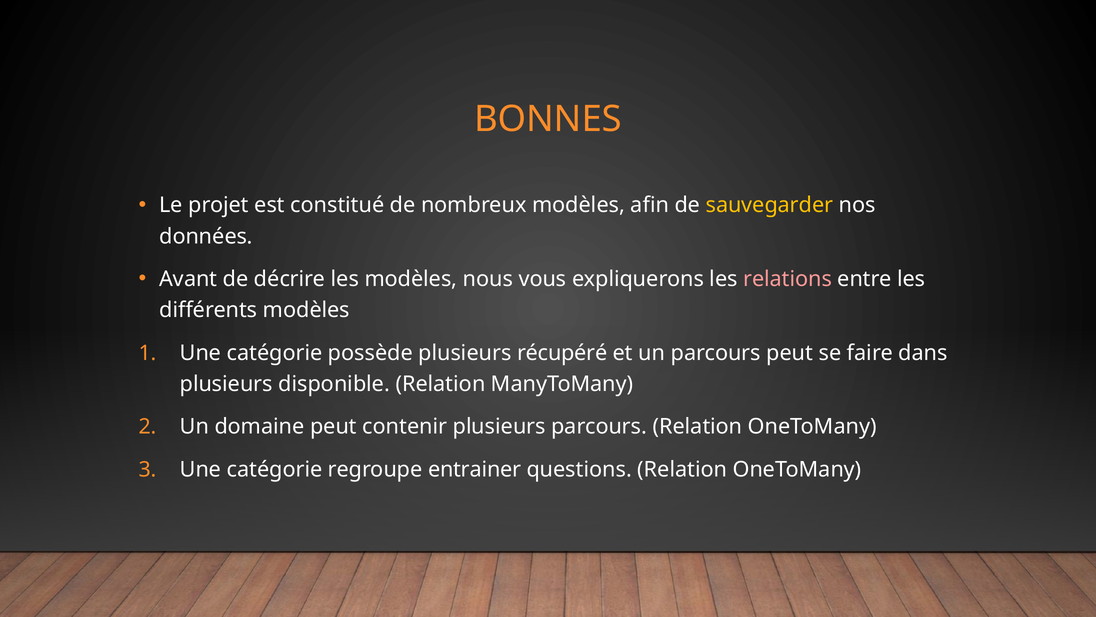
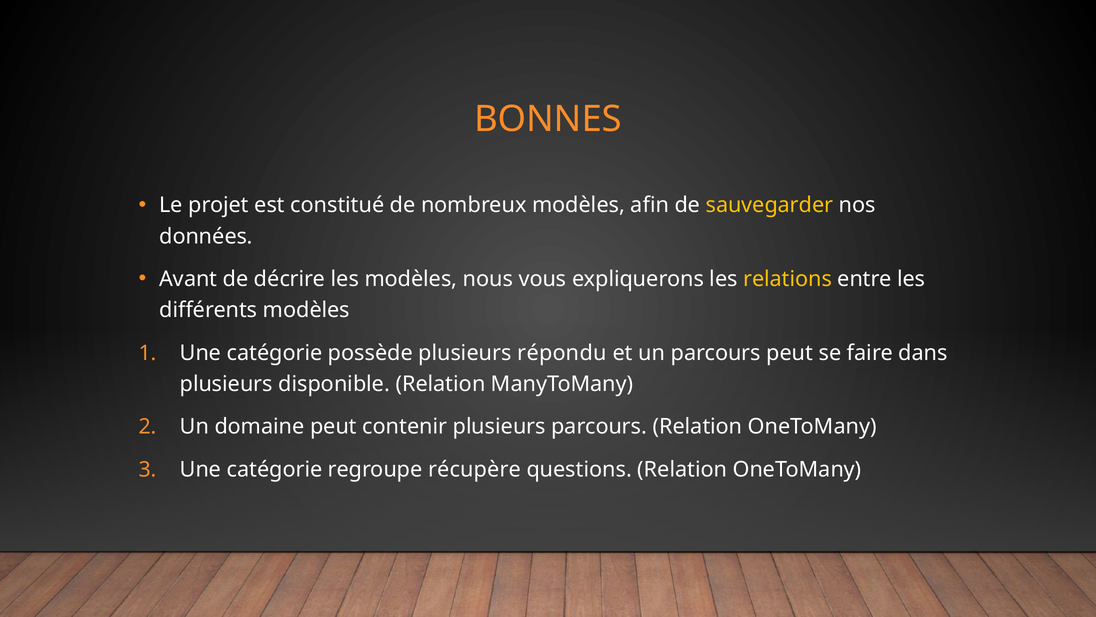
relations colour: pink -> yellow
récupéré: récupéré -> répondu
entrainer: entrainer -> récupère
